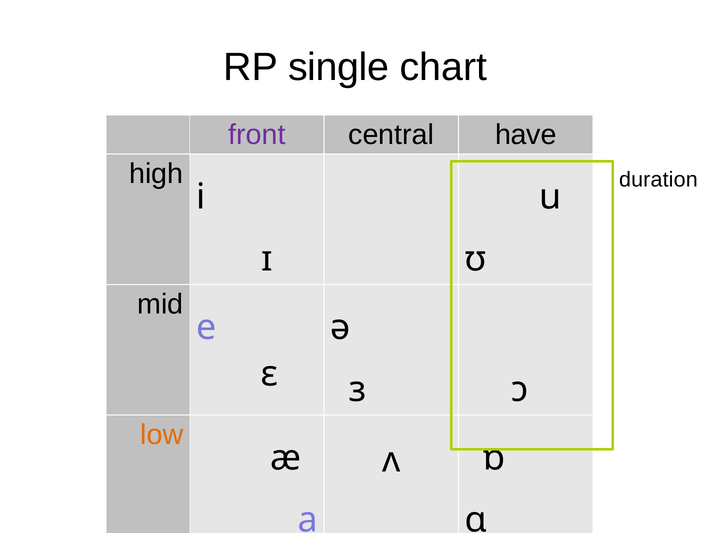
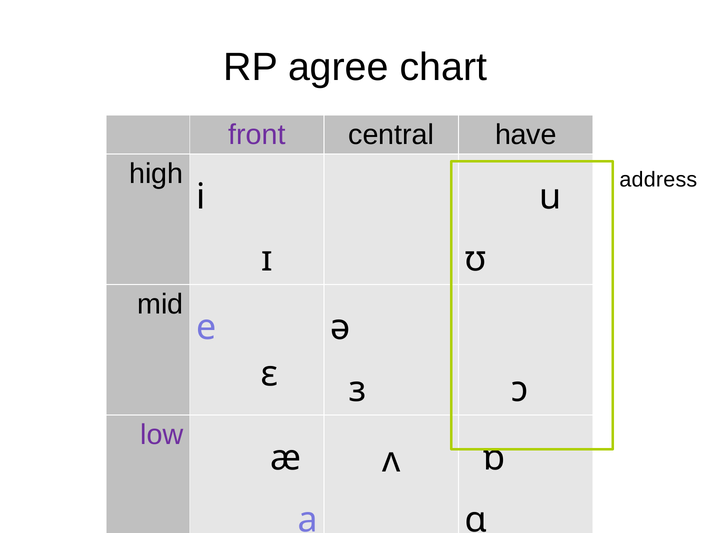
single: single -> agree
duration: duration -> address
low colour: orange -> purple
